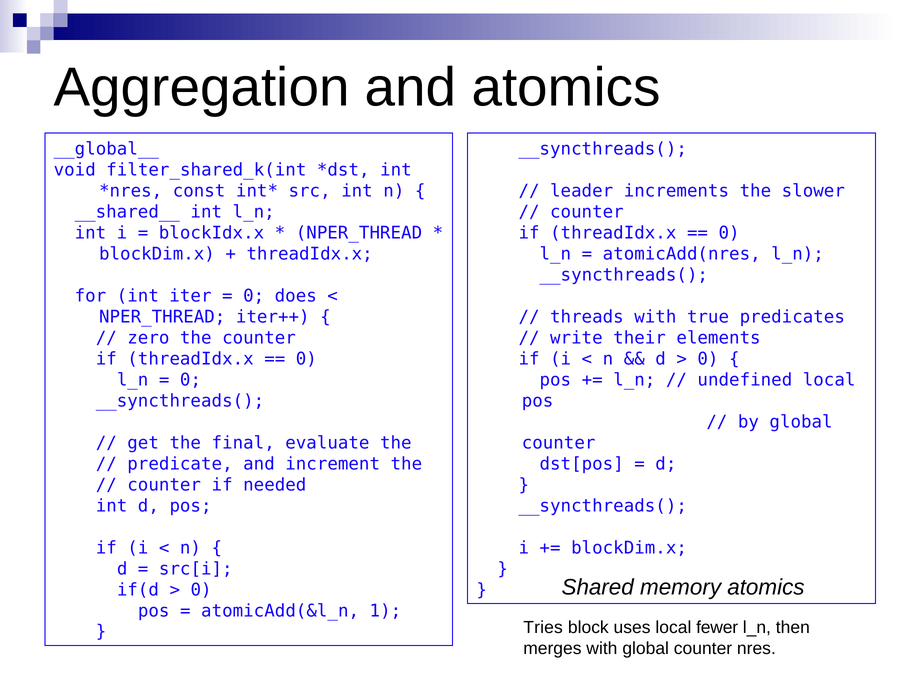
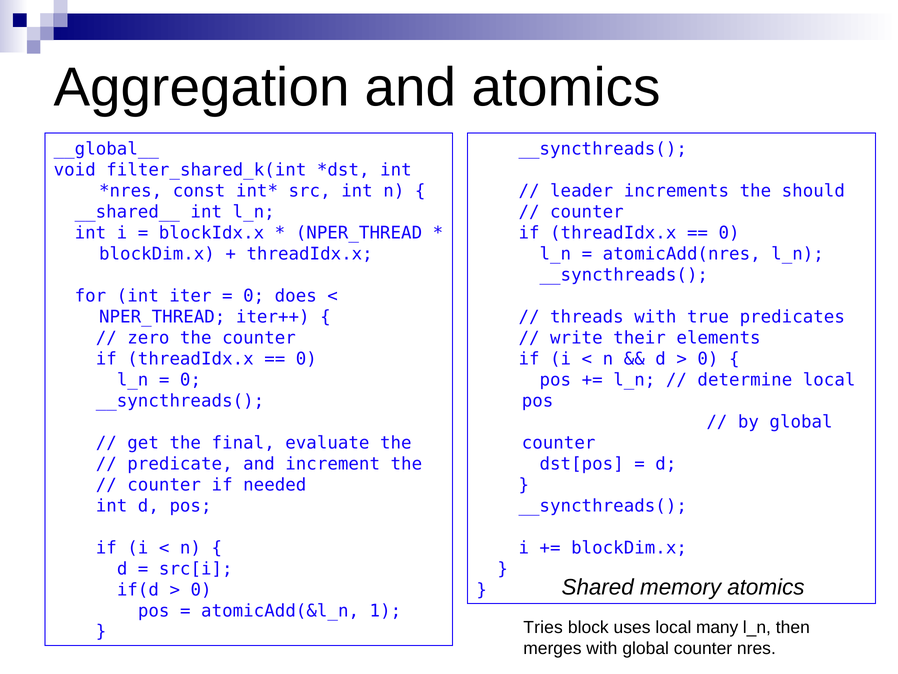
slower: slower -> should
undefined: undefined -> determine
fewer: fewer -> many
